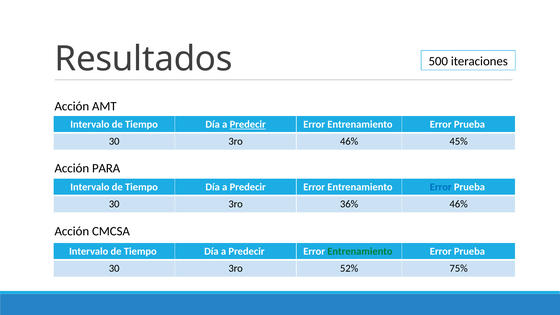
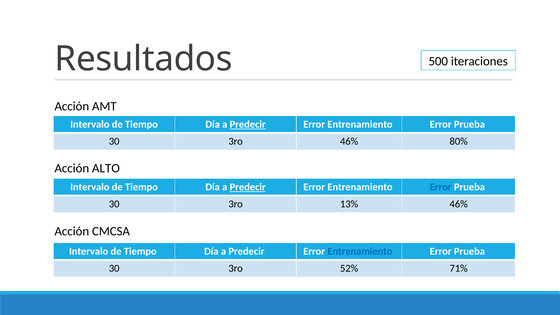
45%: 45% -> 80%
PARA: PARA -> ALTO
Predecir at (248, 187) underline: none -> present
36%: 36% -> 13%
Entrenamiento at (360, 251) colour: green -> blue
75%: 75% -> 71%
